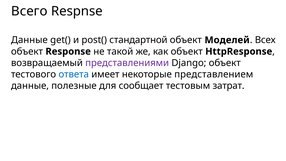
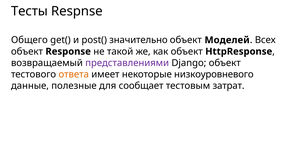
Всего: Всего -> Тесты
Данные at (29, 40): Данные -> Общего
стандартной: стандартной -> значительно
ответа colour: blue -> orange
представлением: представлением -> низкоуровневого
